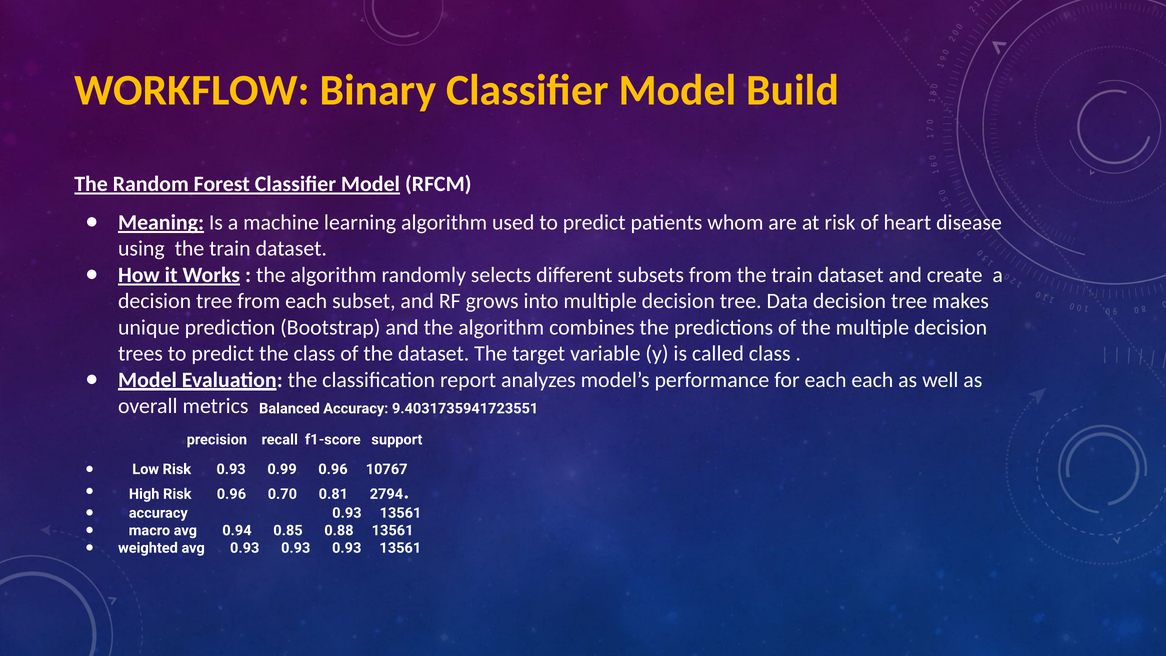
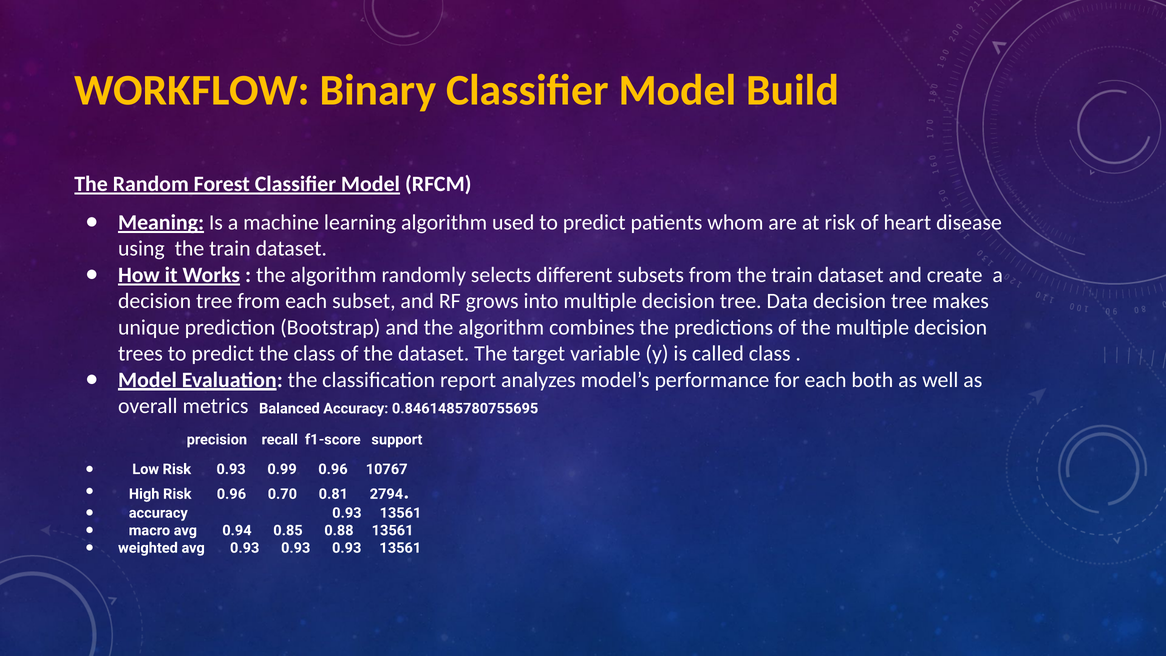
each each: each -> both
9.4031735941723551: 9.4031735941723551 -> 0.8461485780755695
